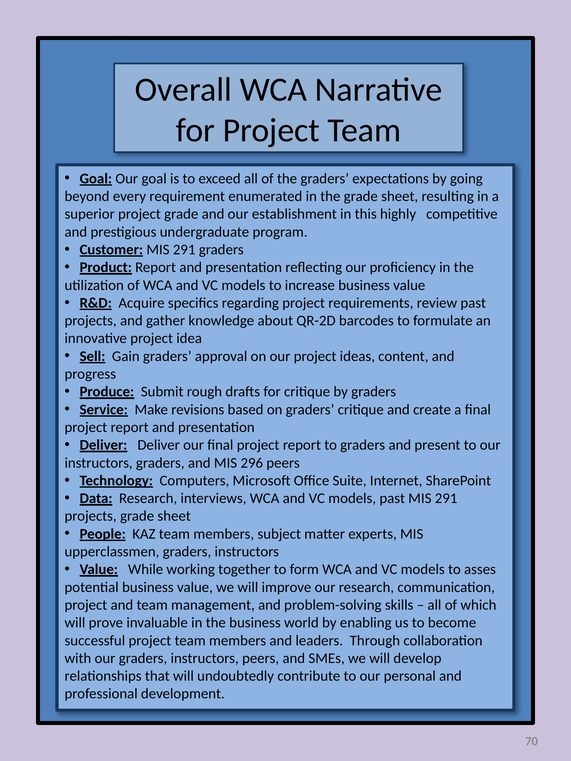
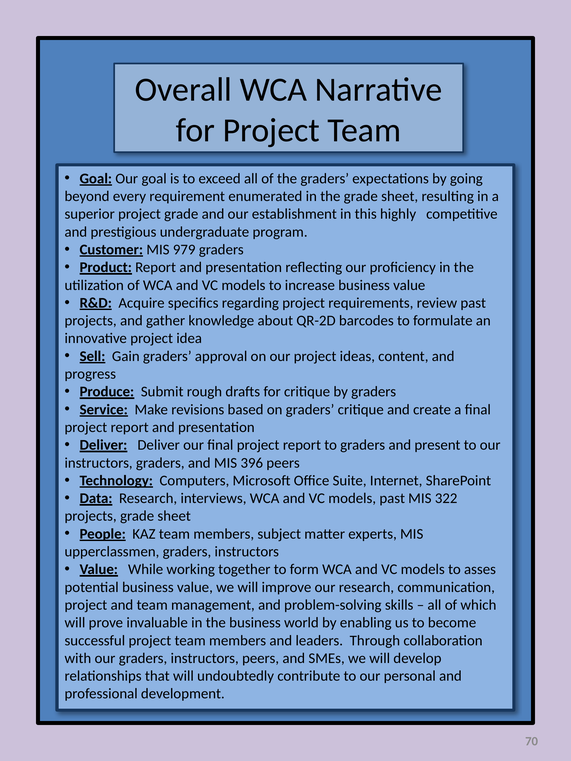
Customer MIS 291: 291 -> 979
296: 296 -> 396
past MIS 291: 291 -> 322
